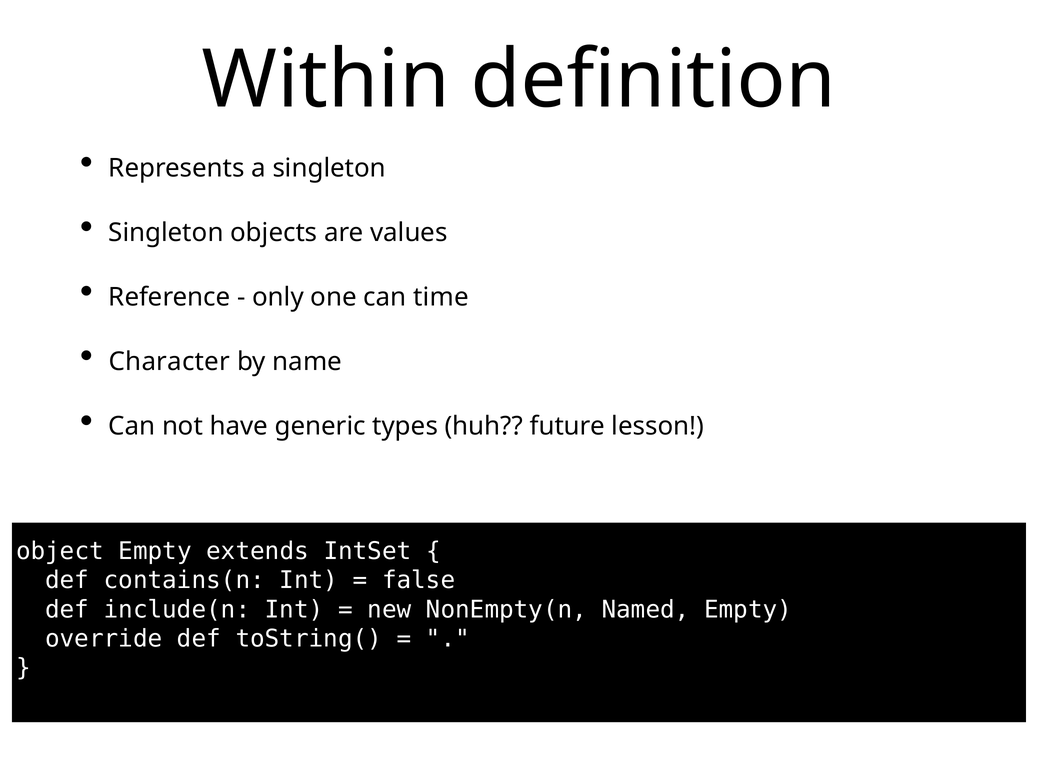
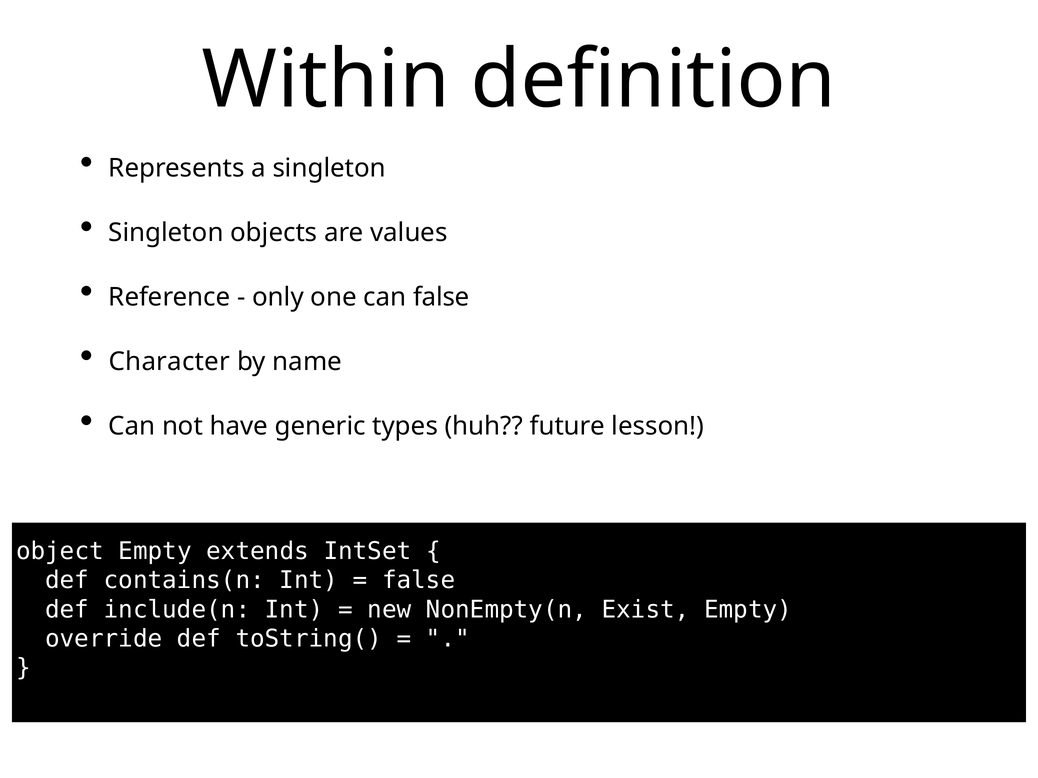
can time: time -> false
Named: Named -> Exist
